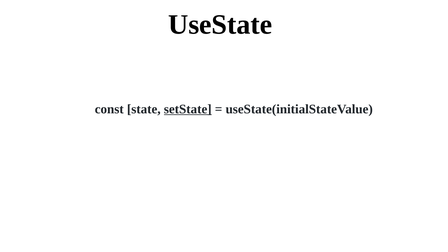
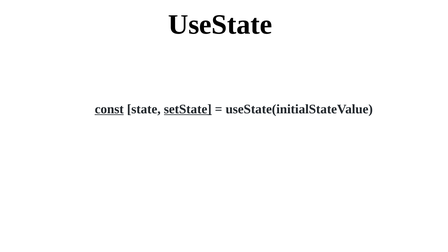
const underline: none -> present
